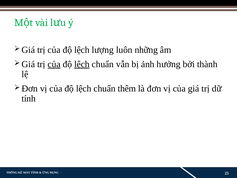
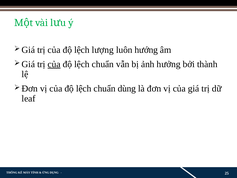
những: những -> hướng
lệch at (82, 64) underline: present -> none
thêm: thêm -> dùng
tính at (29, 98): tính -> leaf
